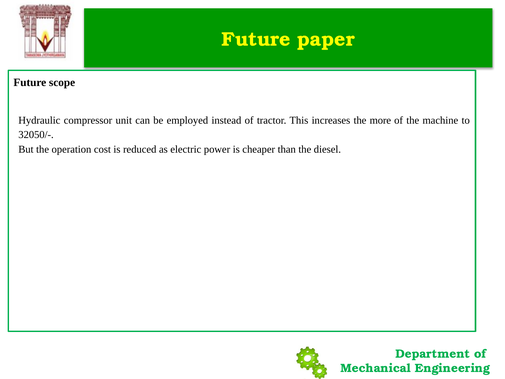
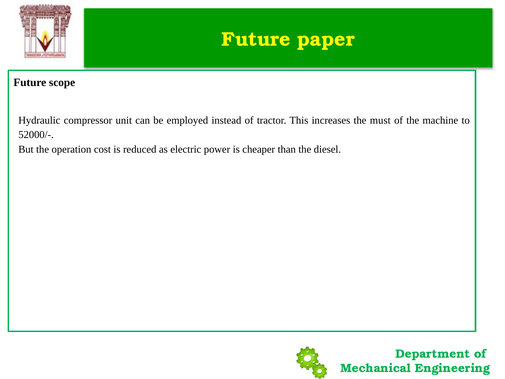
more: more -> must
32050/-: 32050/- -> 52000/-
